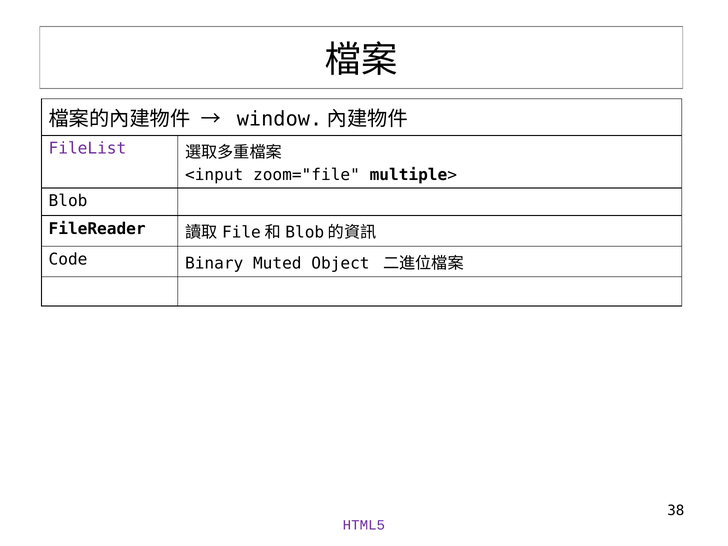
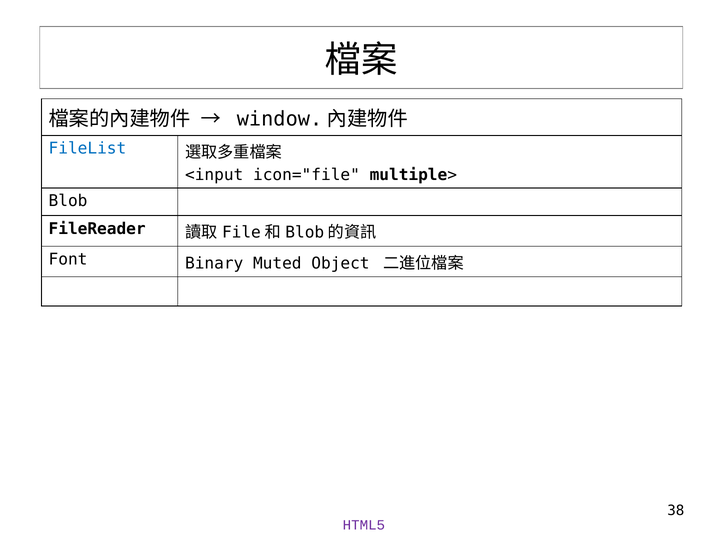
FileList colour: purple -> blue
zoom="file: zoom="file -> icon="file
Code: Code -> Font
